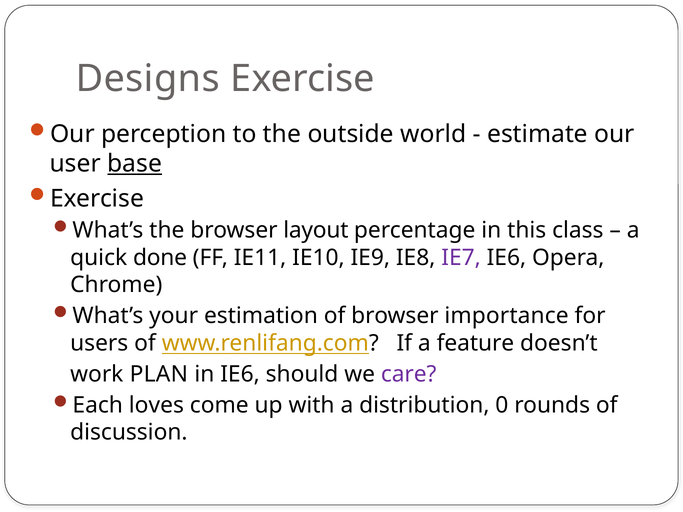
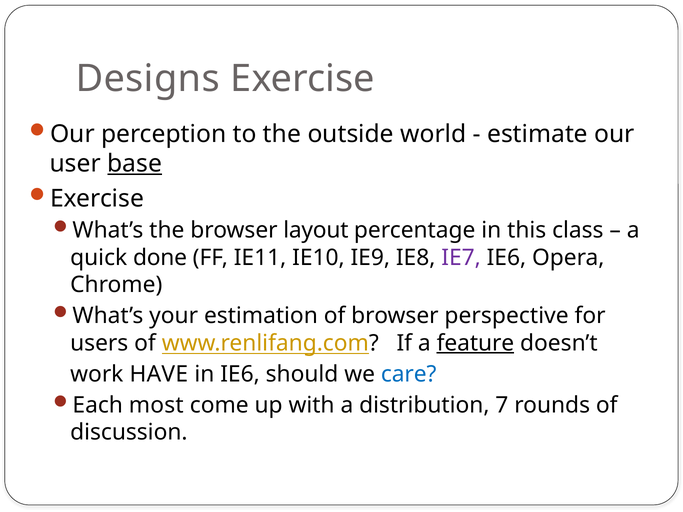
importance: importance -> perspective
feature underline: none -> present
PLAN: PLAN -> HAVE
care colour: purple -> blue
loves: loves -> most
0: 0 -> 7
